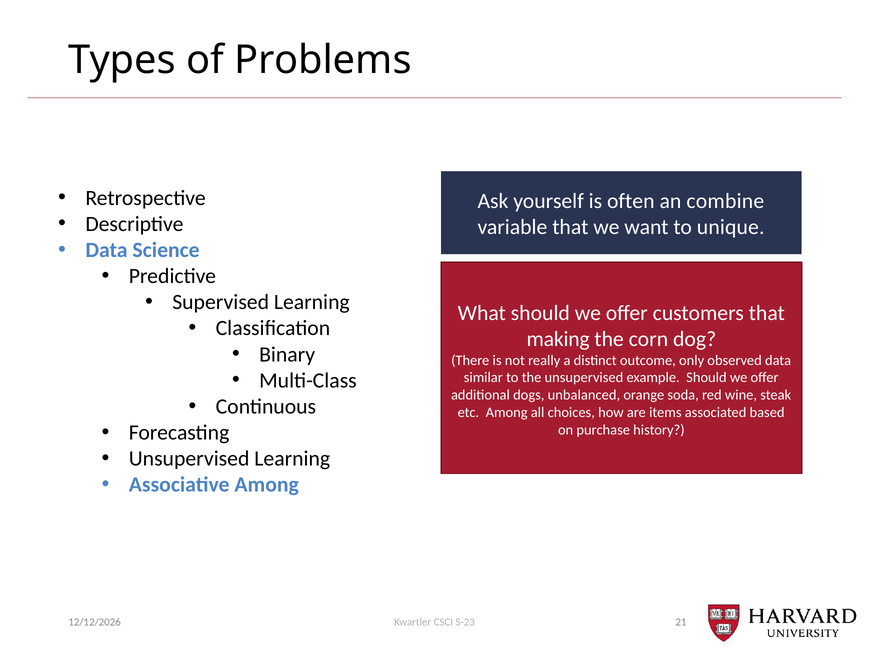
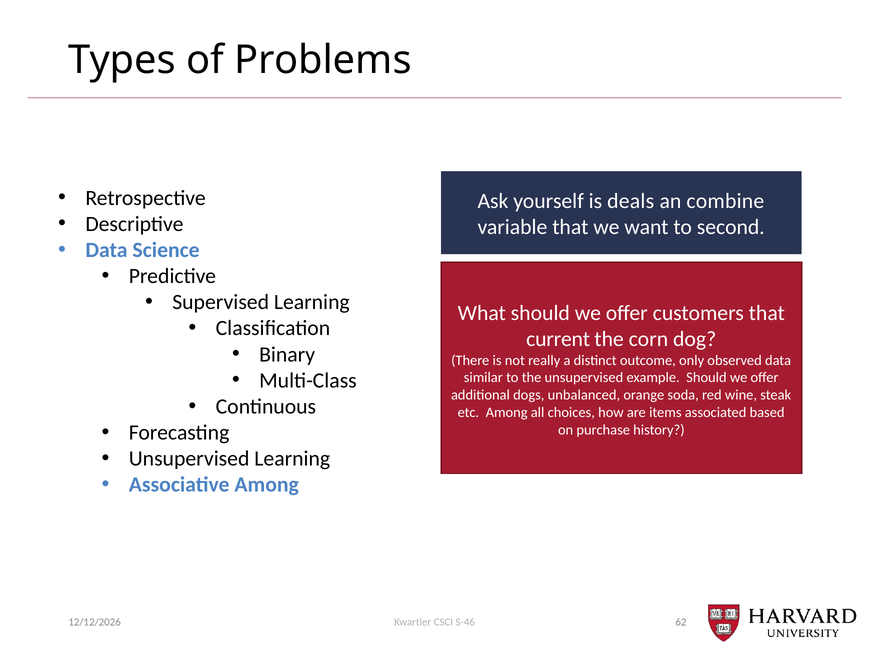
often: often -> deals
unique: unique -> second
making: making -> current
S-23: S-23 -> S-46
21: 21 -> 62
